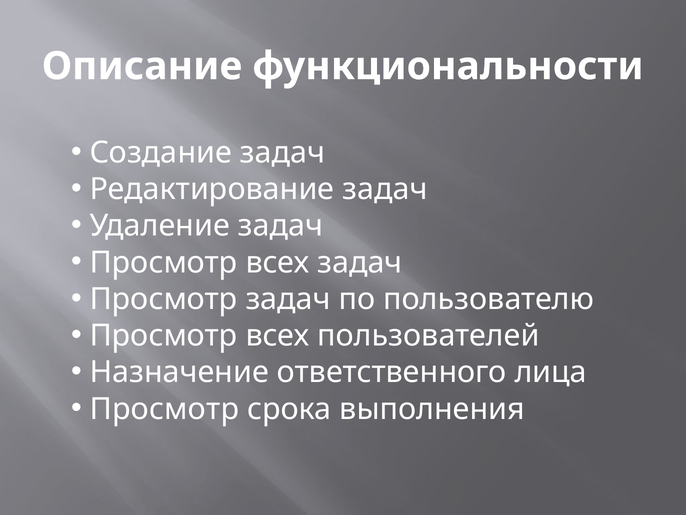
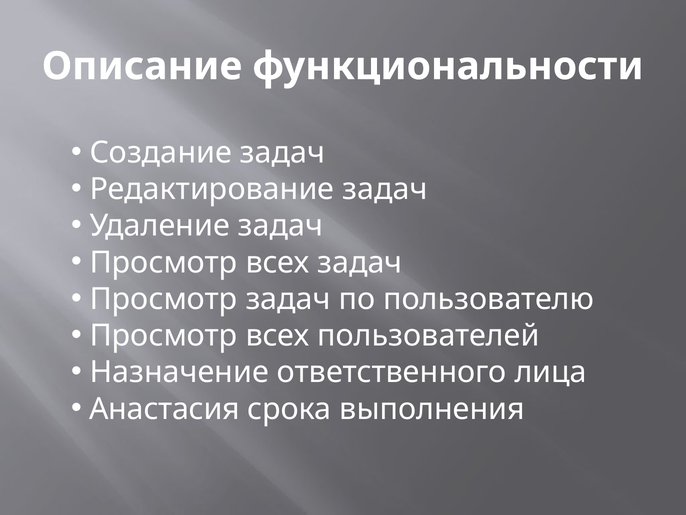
Просмотр at (164, 409): Просмотр -> Анастасия
